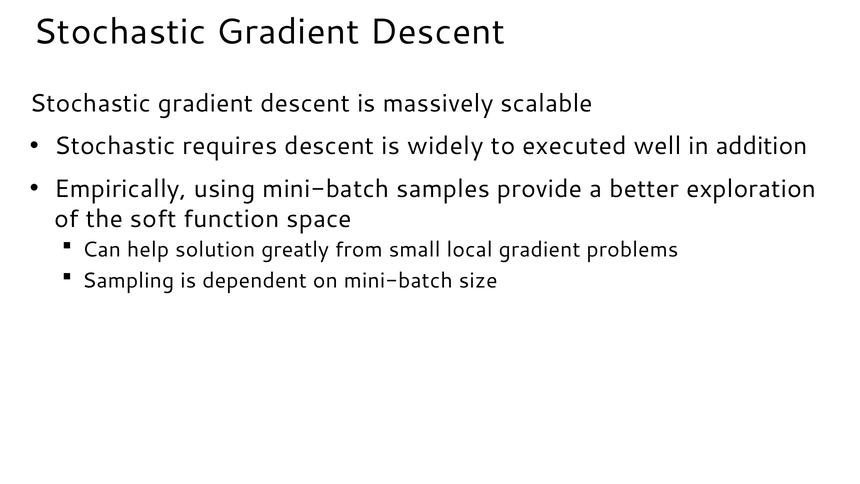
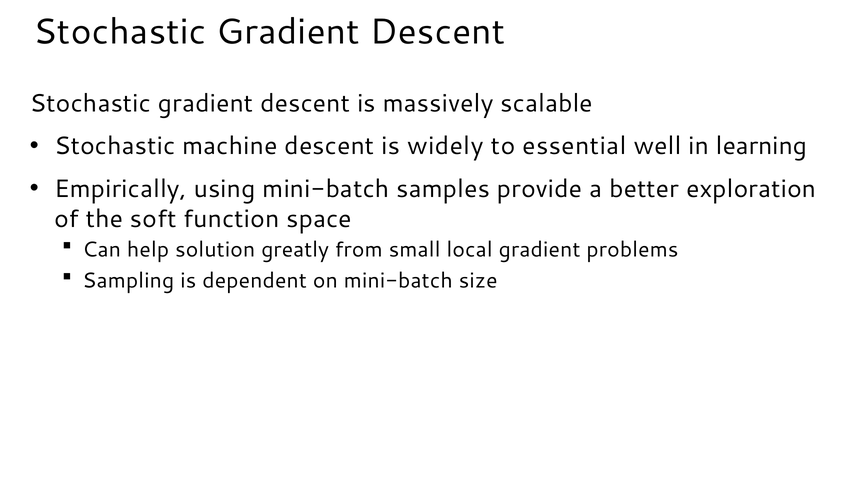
requires: requires -> machine
executed: executed -> essential
addition: addition -> learning
